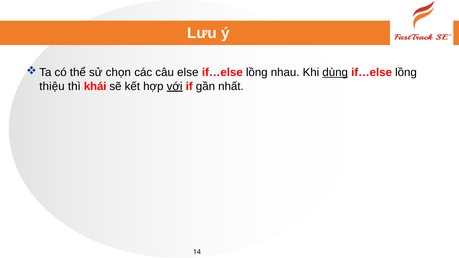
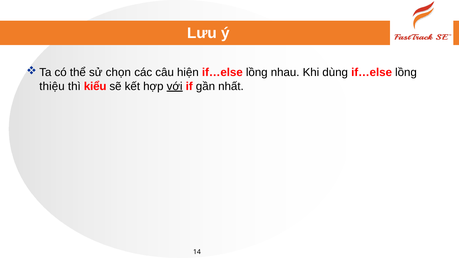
else: else -> hiện
dùng underline: present -> none
khái: khái -> kiểu
